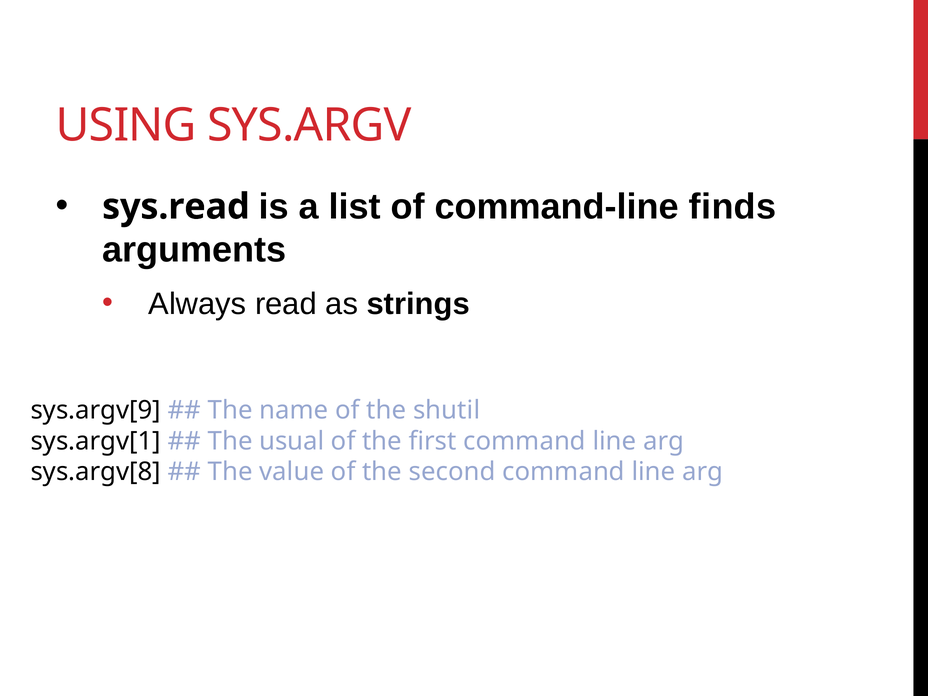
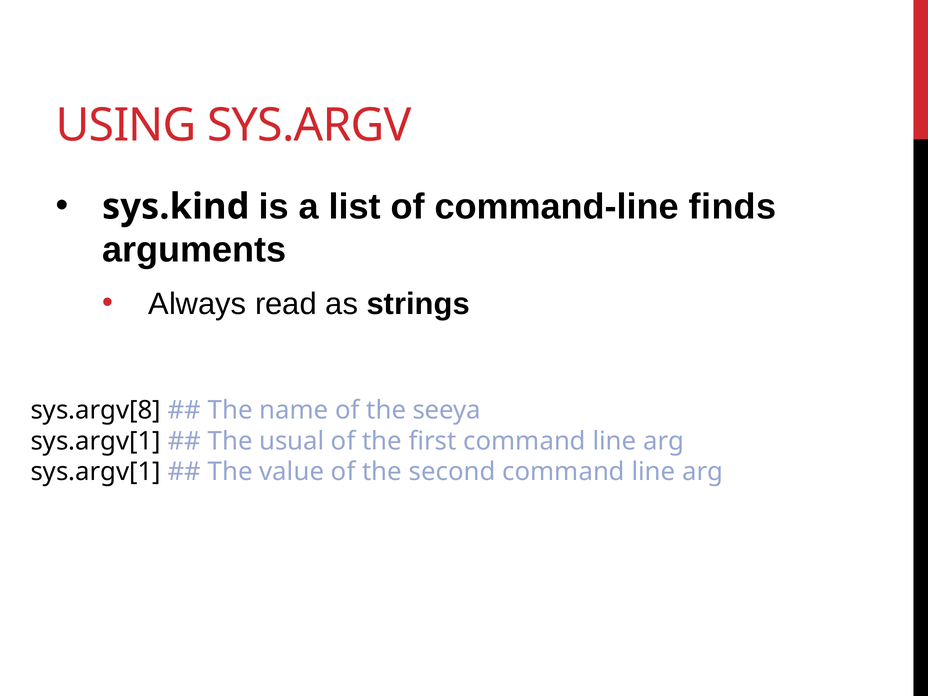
sys.read: sys.read -> sys.kind
sys.argv[9: sys.argv[9 -> sys.argv[8
shutil: shutil -> seeya
sys.argv[8 at (96, 472): sys.argv[8 -> sys.argv[1
